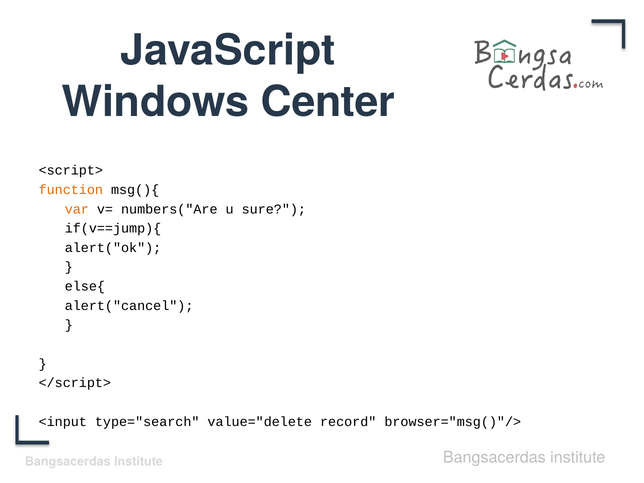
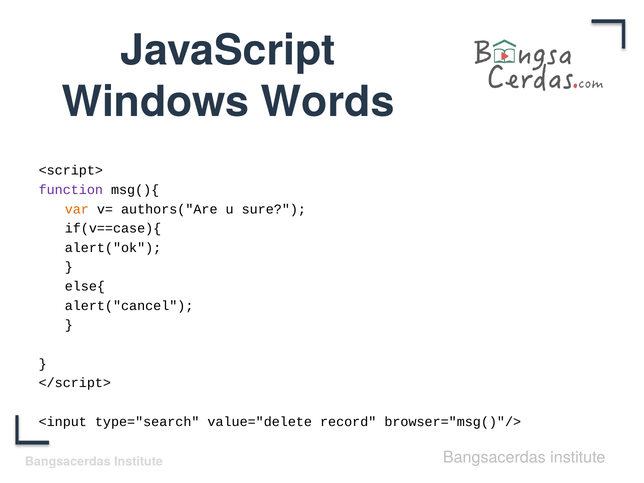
Center: Center -> Words
function colour: orange -> purple
numbers("Are: numbers("Are -> authors("Are
if(v==jump){: if(v==jump){ -> if(v==case){
